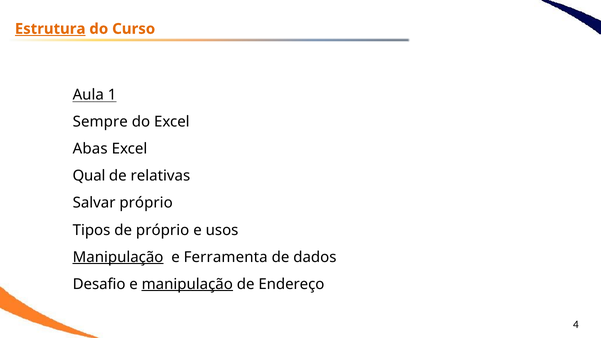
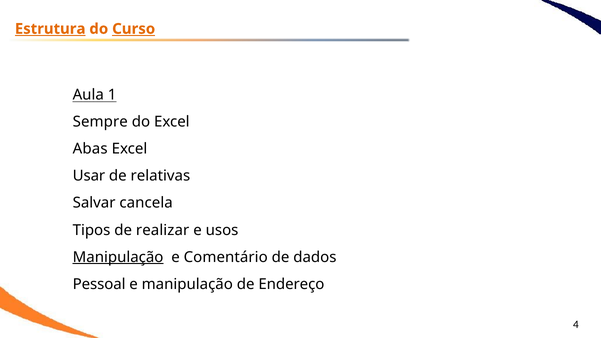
Curso underline: none -> present
Qual: Qual -> Usar
Salvar próprio: próprio -> cancela
de próprio: próprio -> realizar
Ferramenta: Ferramenta -> Comentário
Desafio: Desafio -> Pessoal
manipulação at (187, 284) underline: present -> none
